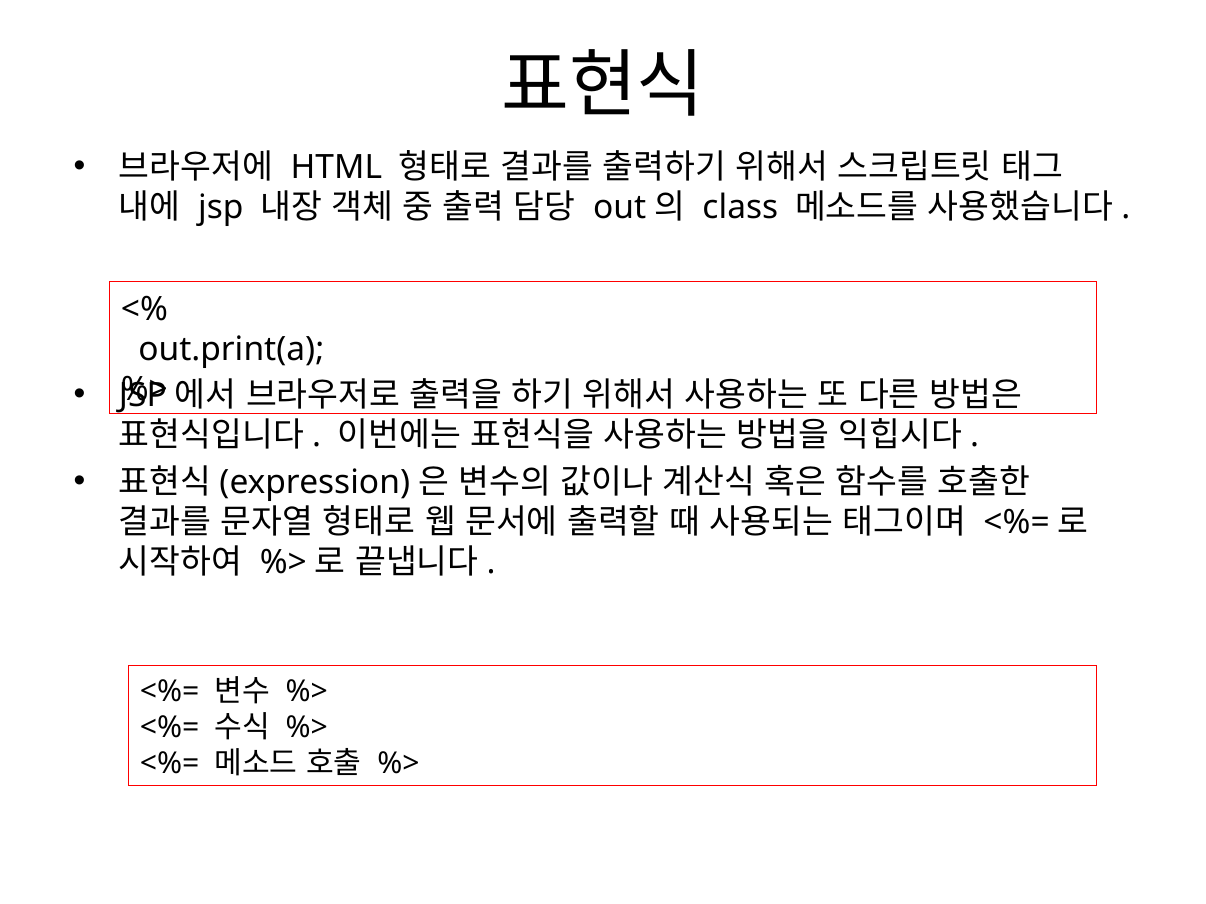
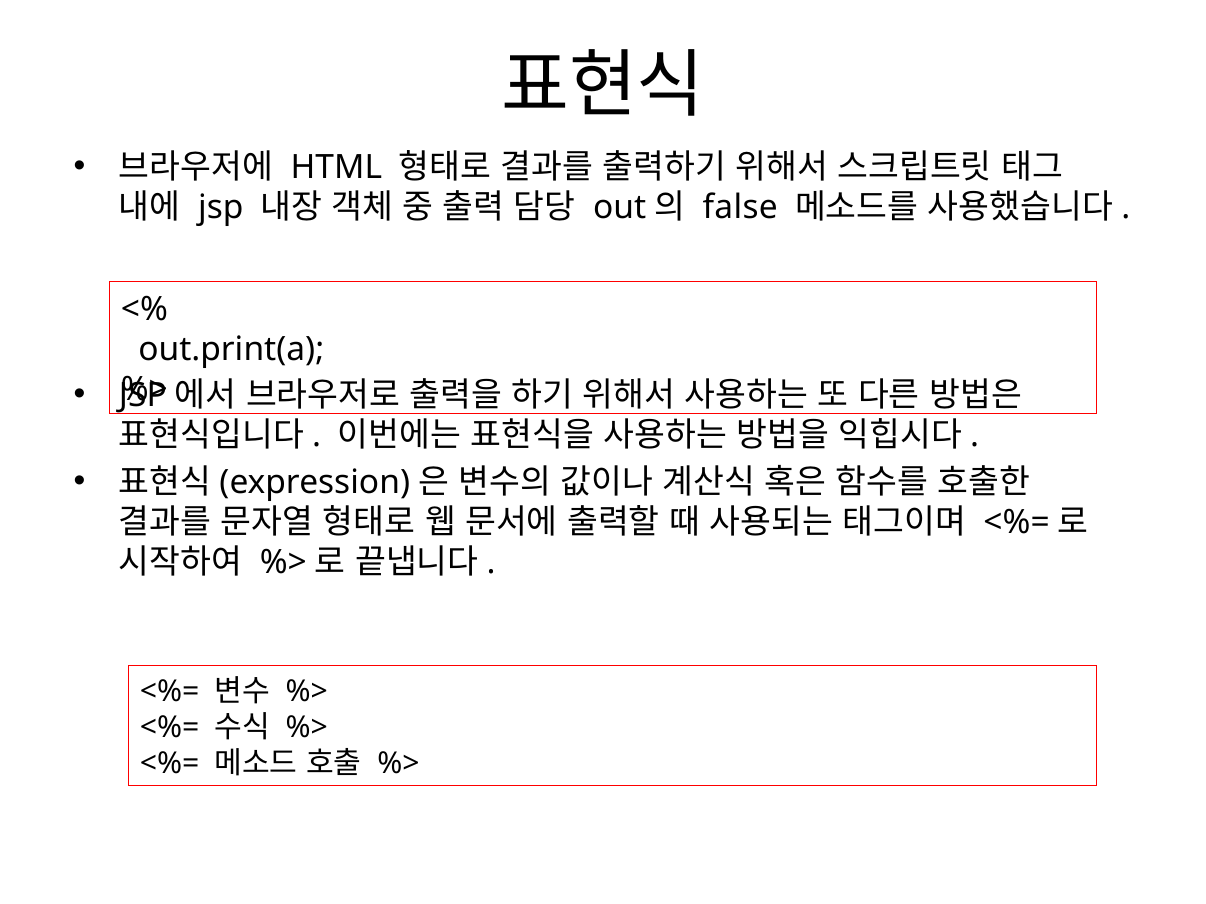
class: class -> false
